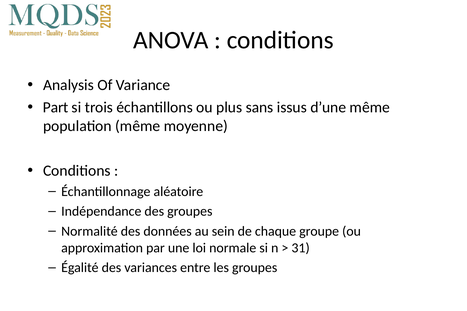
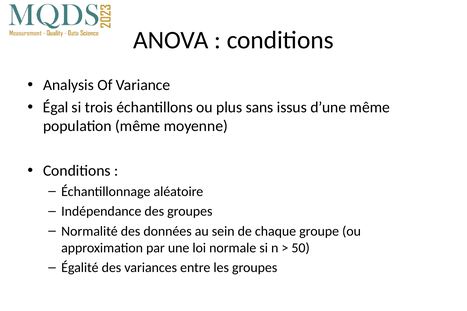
Part: Part -> Égal
31: 31 -> 50
